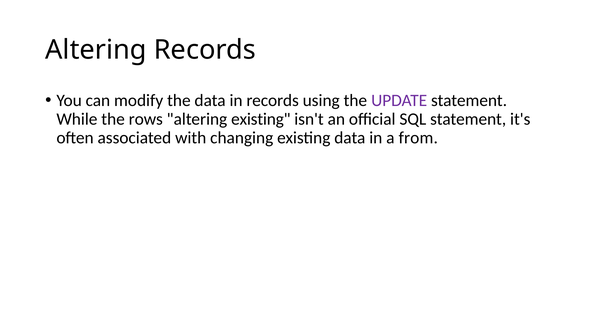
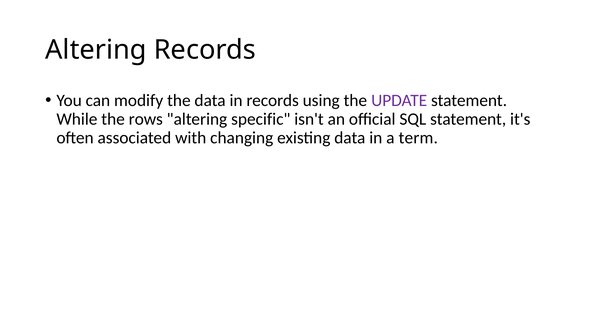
altering existing: existing -> specific
from: from -> term
